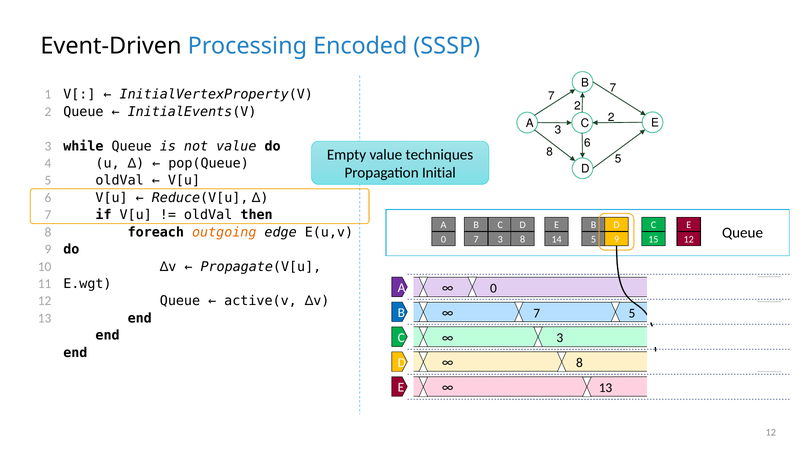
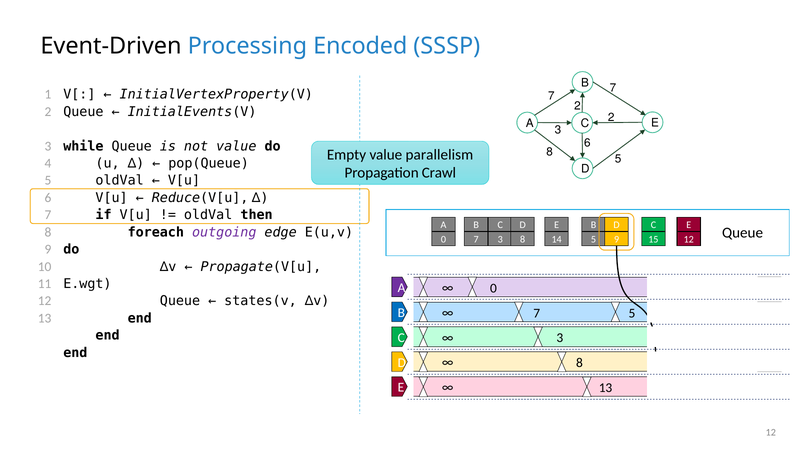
techniques: techniques -> parallelism
Initial: Initial -> Crawl
outgoing colour: orange -> purple
active(v: active(v -> states(v
